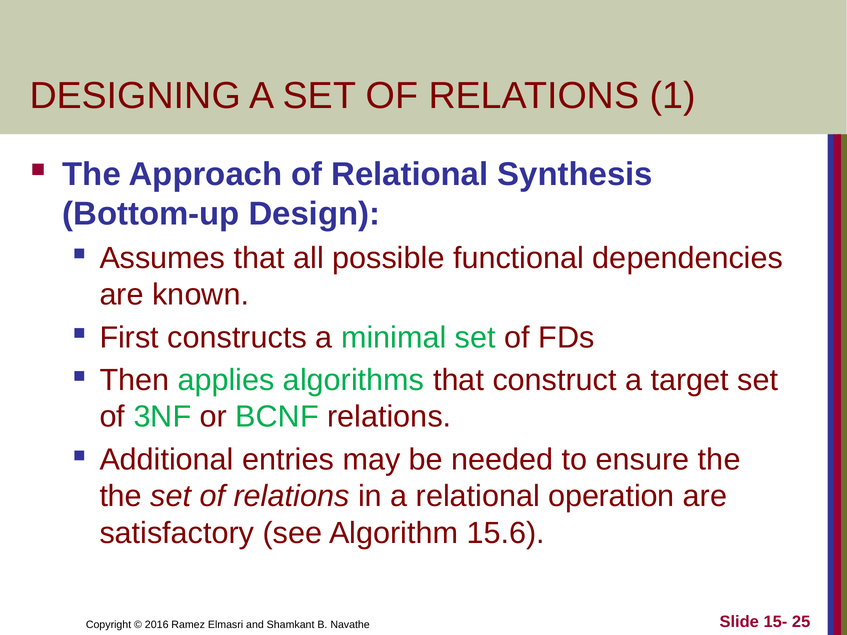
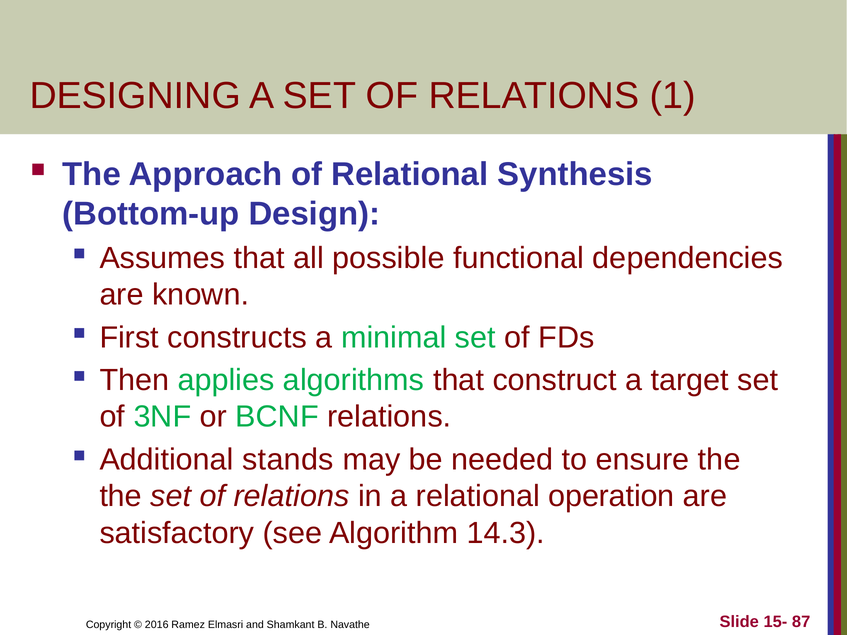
entries: entries -> stands
15.6: 15.6 -> 14.3
25: 25 -> 87
